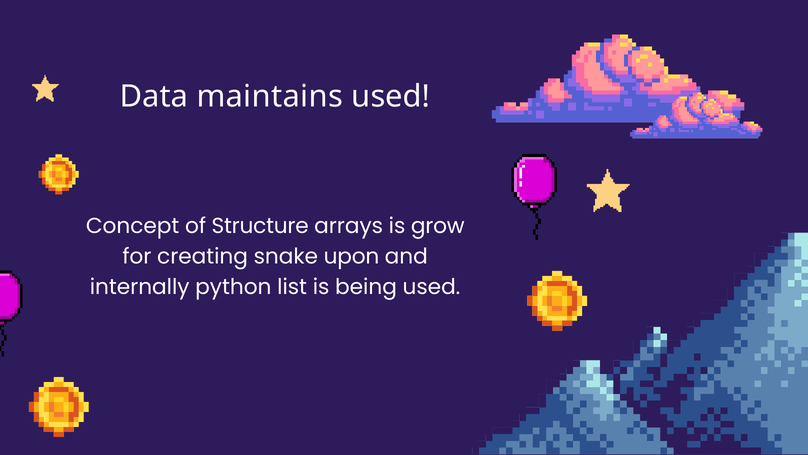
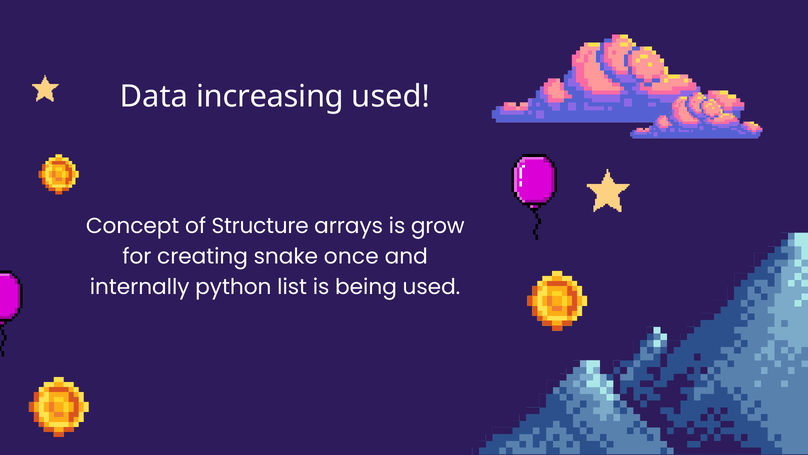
maintains: maintains -> increasing
upon: upon -> once
